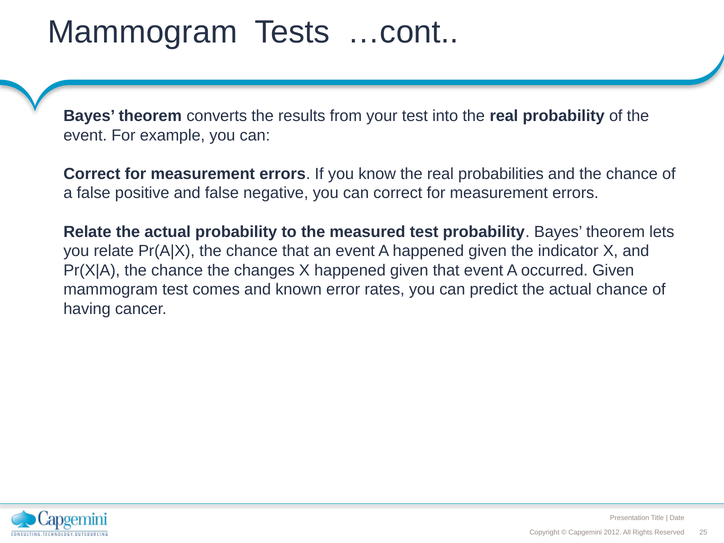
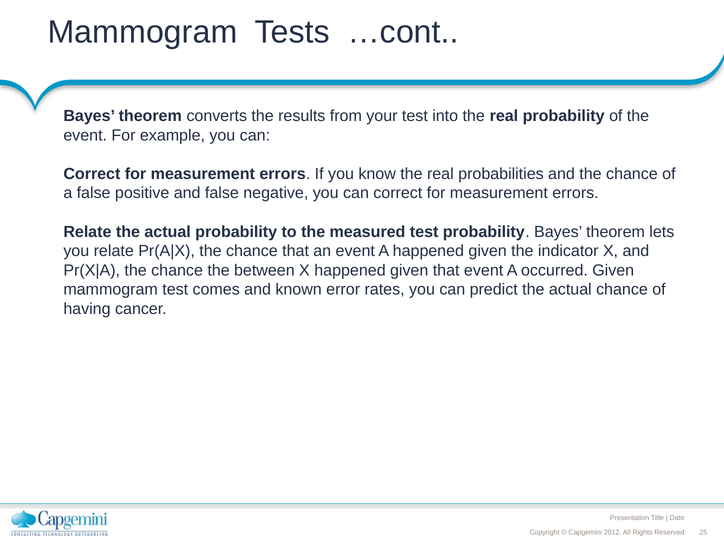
changes: changes -> between
